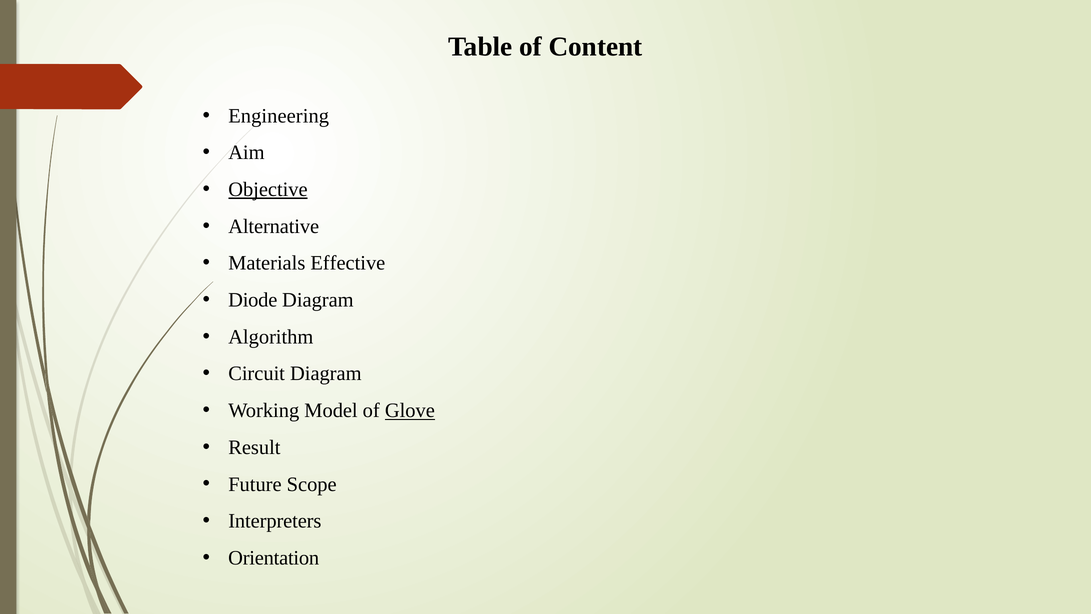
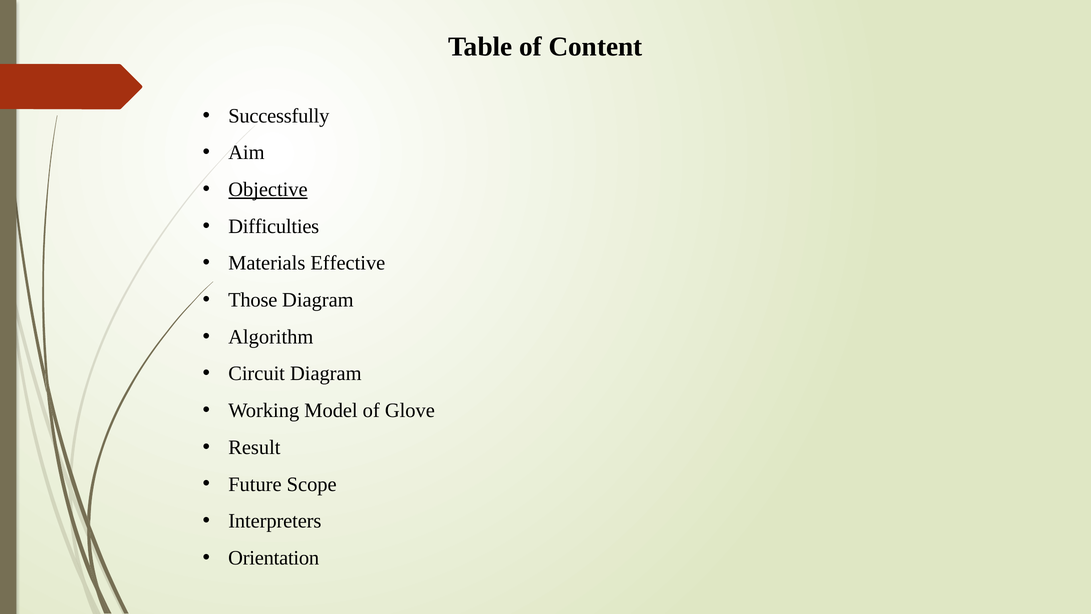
Engineering: Engineering -> Successfully
Alternative: Alternative -> Difficulties
Diode: Diode -> Those
Glove underline: present -> none
